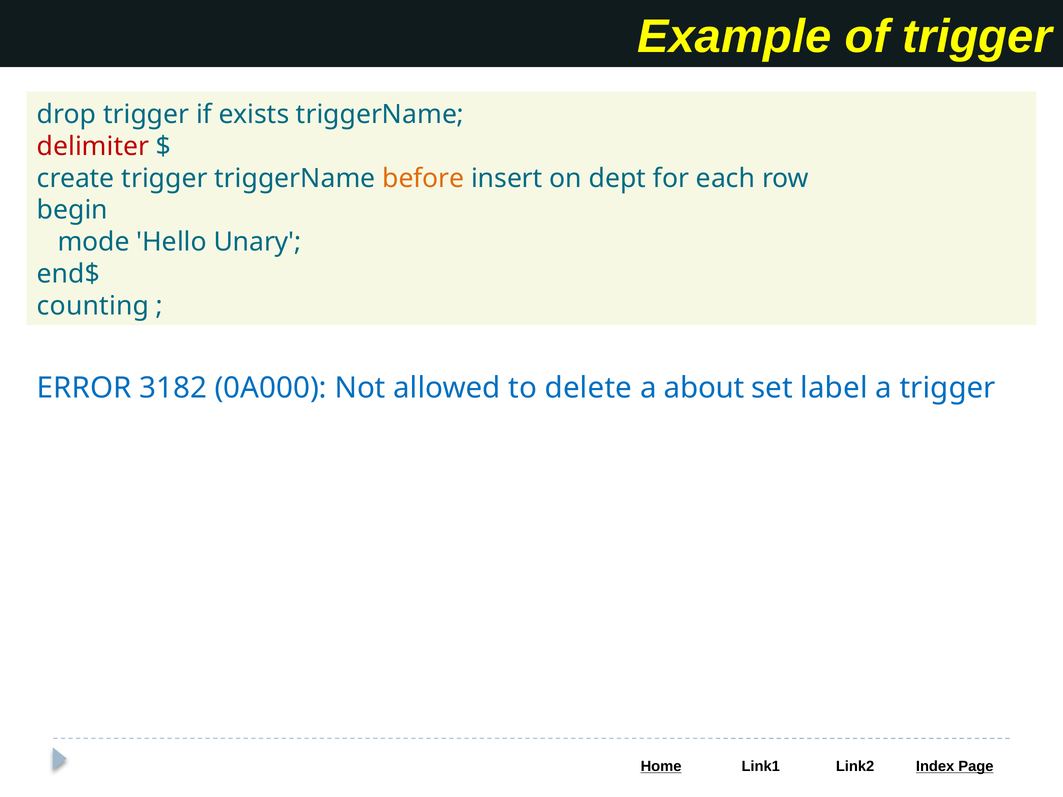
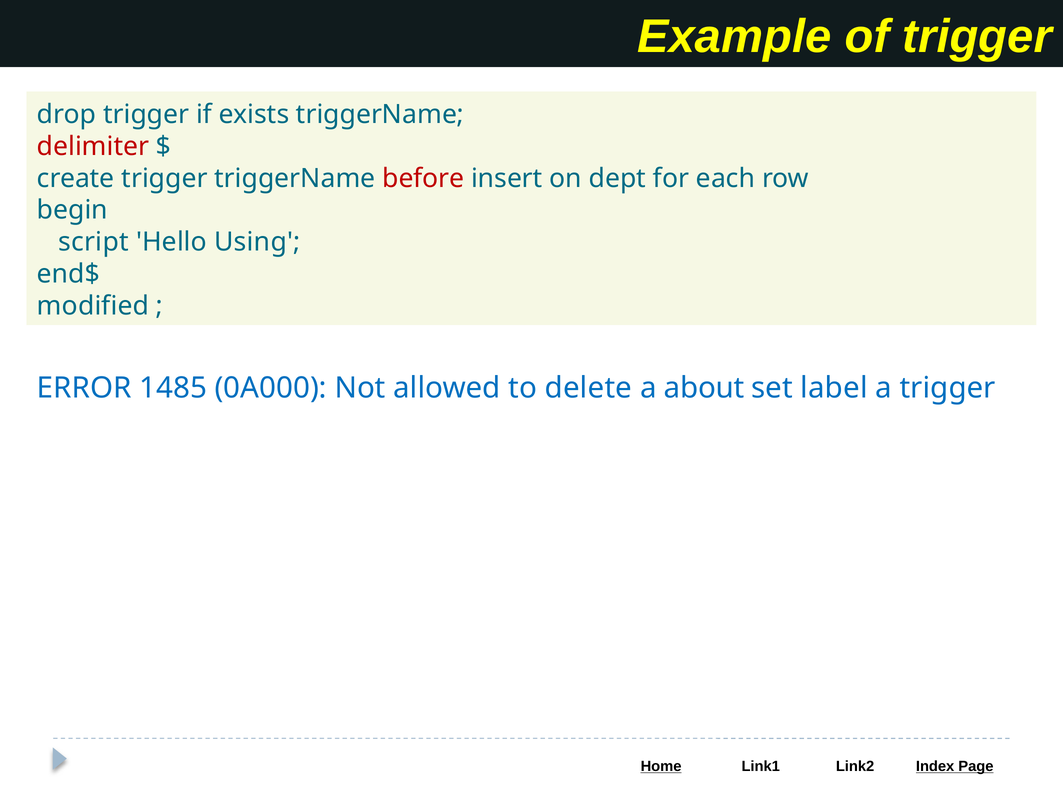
before colour: orange -> red
mode: mode -> script
Unary: Unary -> Using
counting: counting -> modified
3182: 3182 -> 1485
